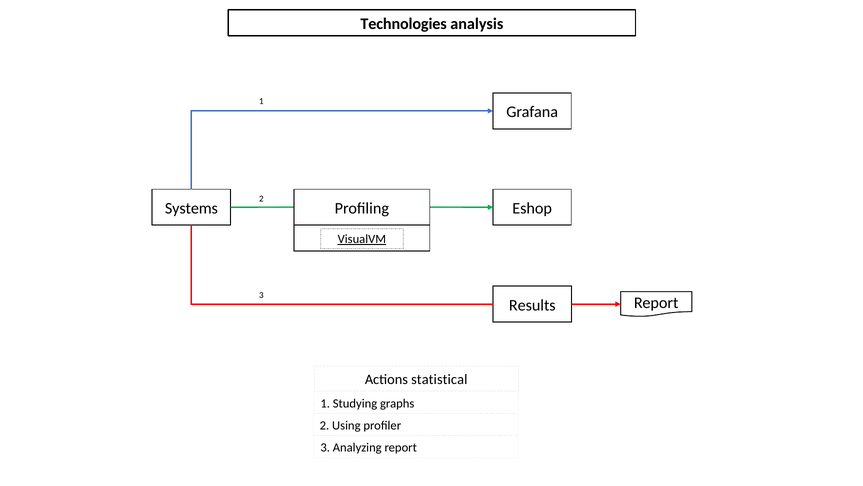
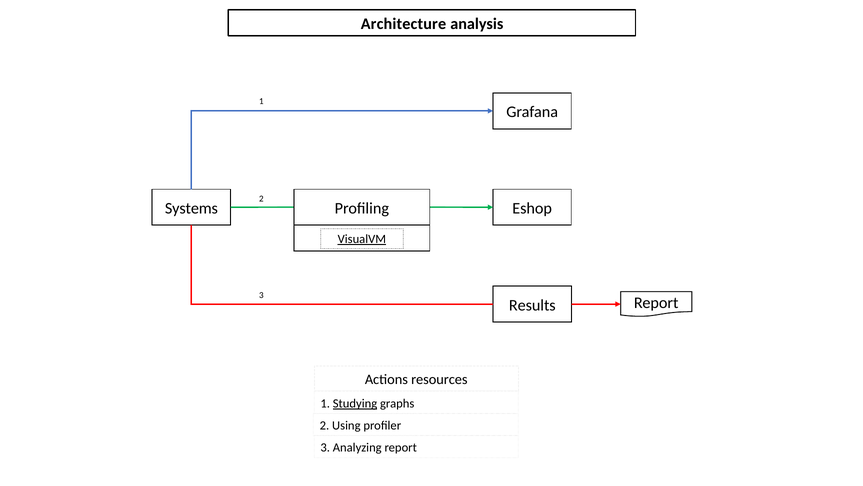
Technologies: Technologies -> Architecture
statistical: statistical -> resources
Studying underline: none -> present
